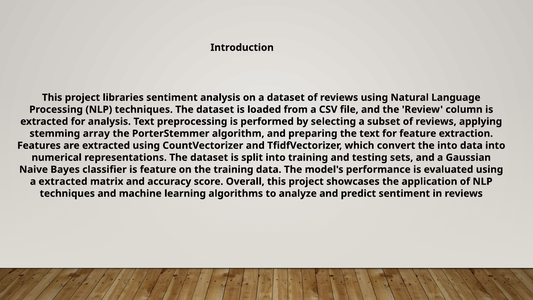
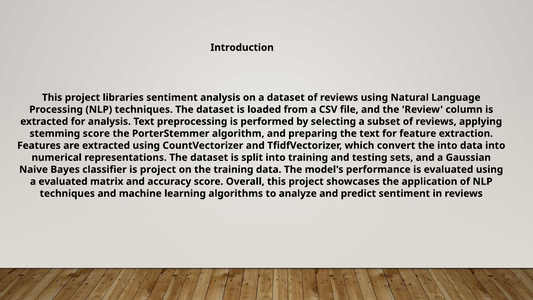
stemming array: array -> score
is feature: feature -> project
a extracted: extracted -> evaluated
